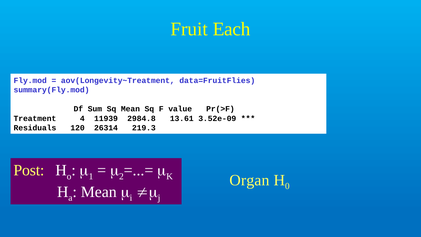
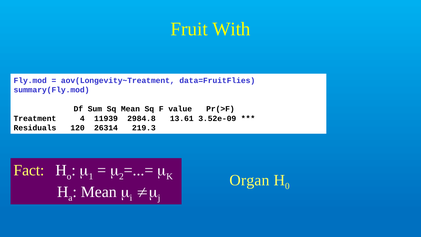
Each: Each -> With
Post: Post -> Fact
